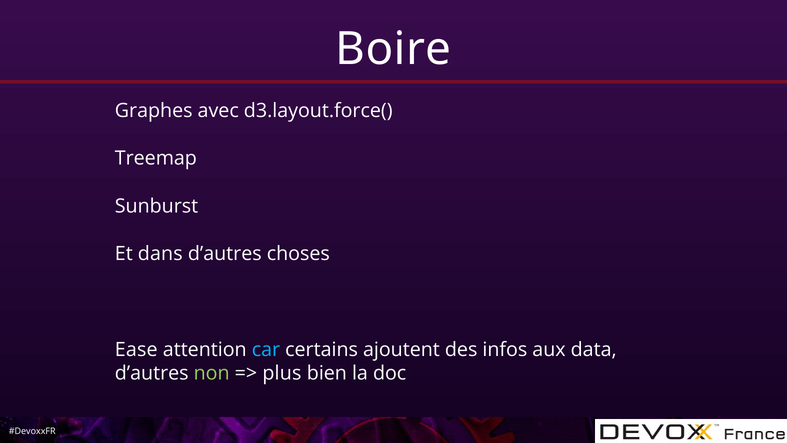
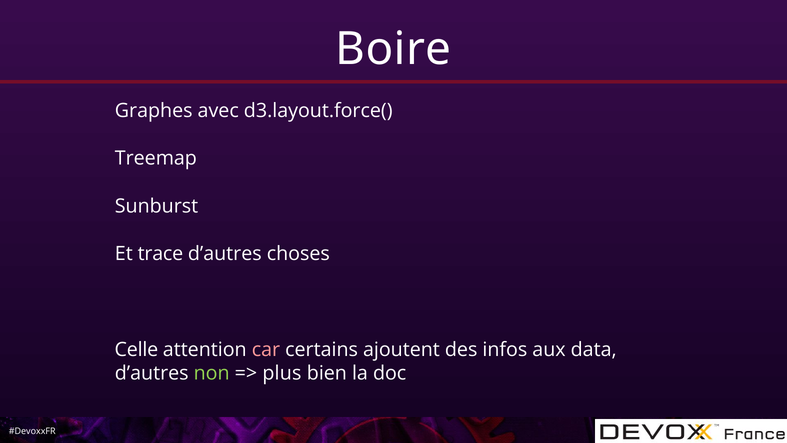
dans: dans -> trace
Ease: Ease -> Celle
car colour: light blue -> pink
